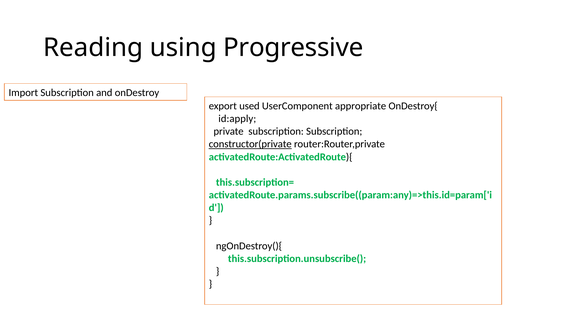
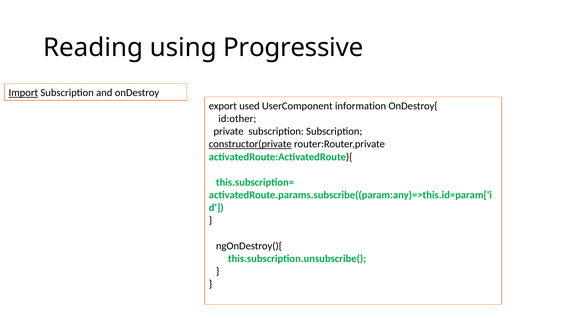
Import underline: none -> present
appropriate: appropriate -> information
id:apply: id:apply -> id:other
